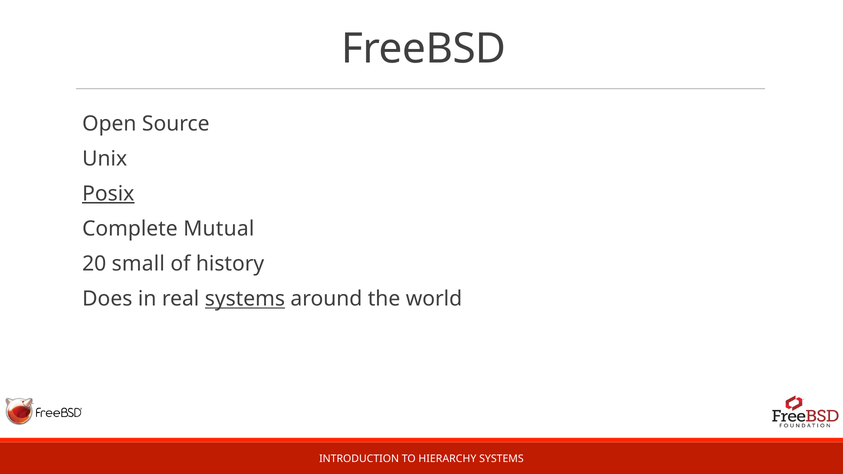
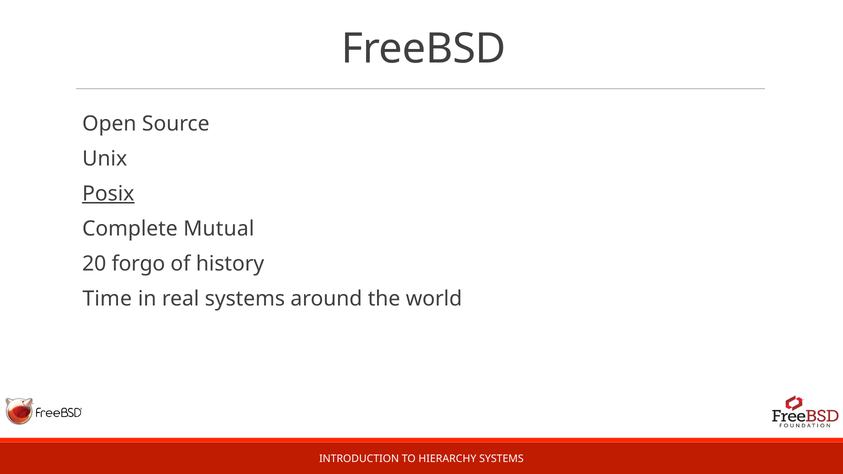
small: small -> forgo
Does: Does -> Time
systems at (245, 299) underline: present -> none
